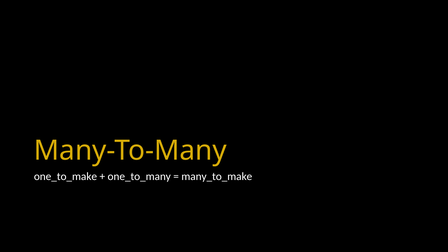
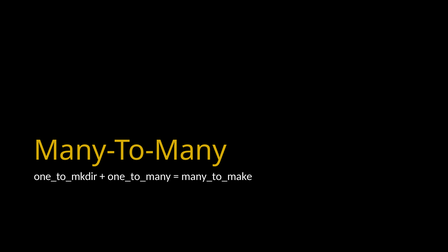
one_to_make: one_to_make -> one_to_mkdir
